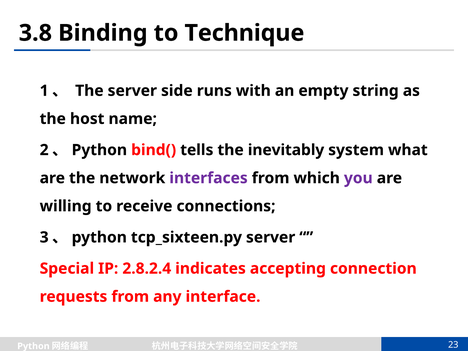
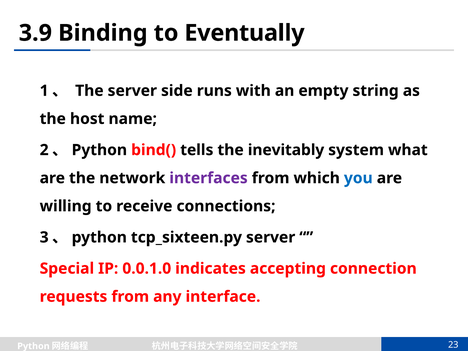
3.8: 3.8 -> 3.9
Technique: Technique -> Eventually
you colour: purple -> blue
2.8.2.4: 2.8.2.4 -> 0.0.1.0
